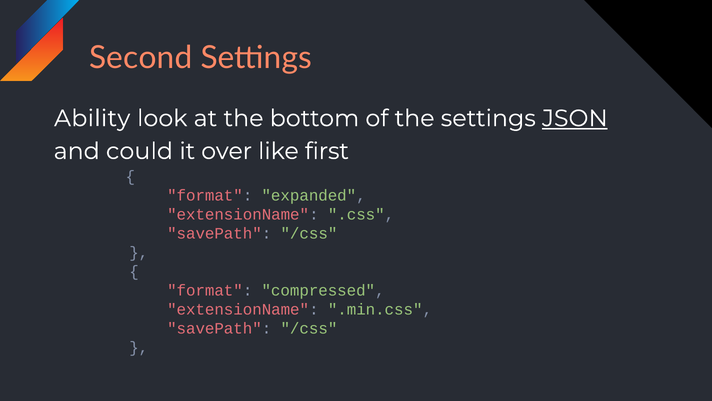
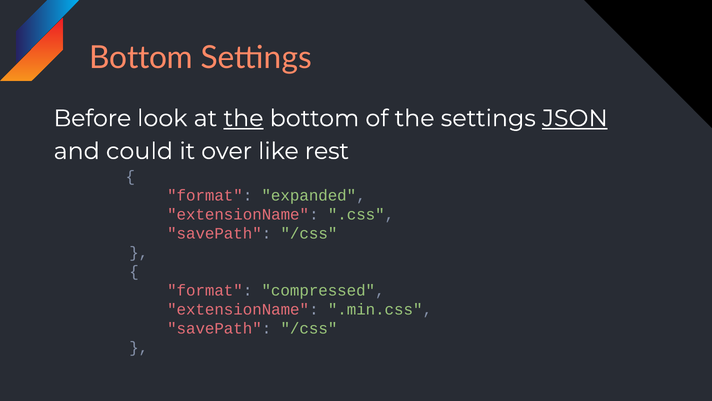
Second at (141, 58): Second -> Bottom
Ability: Ability -> Before
the at (244, 118) underline: none -> present
first: first -> rest
